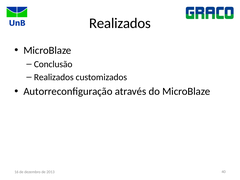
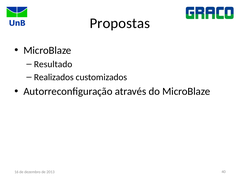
Realizados at (120, 23): Realizados -> Propostas
Conclusão: Conclusão -> Resultado
